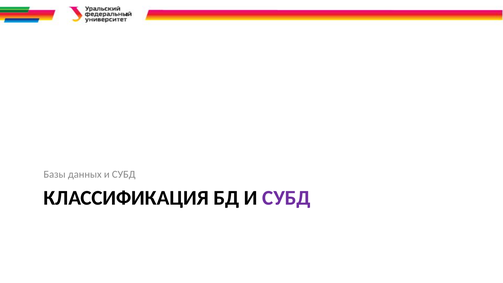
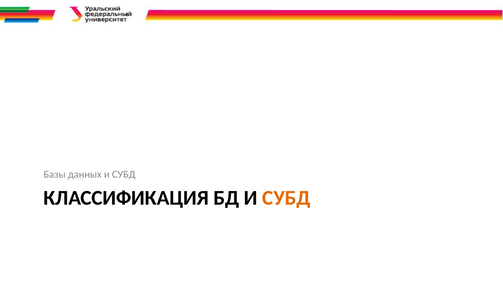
СУБД at (286, 198) colour: purple -> orange
